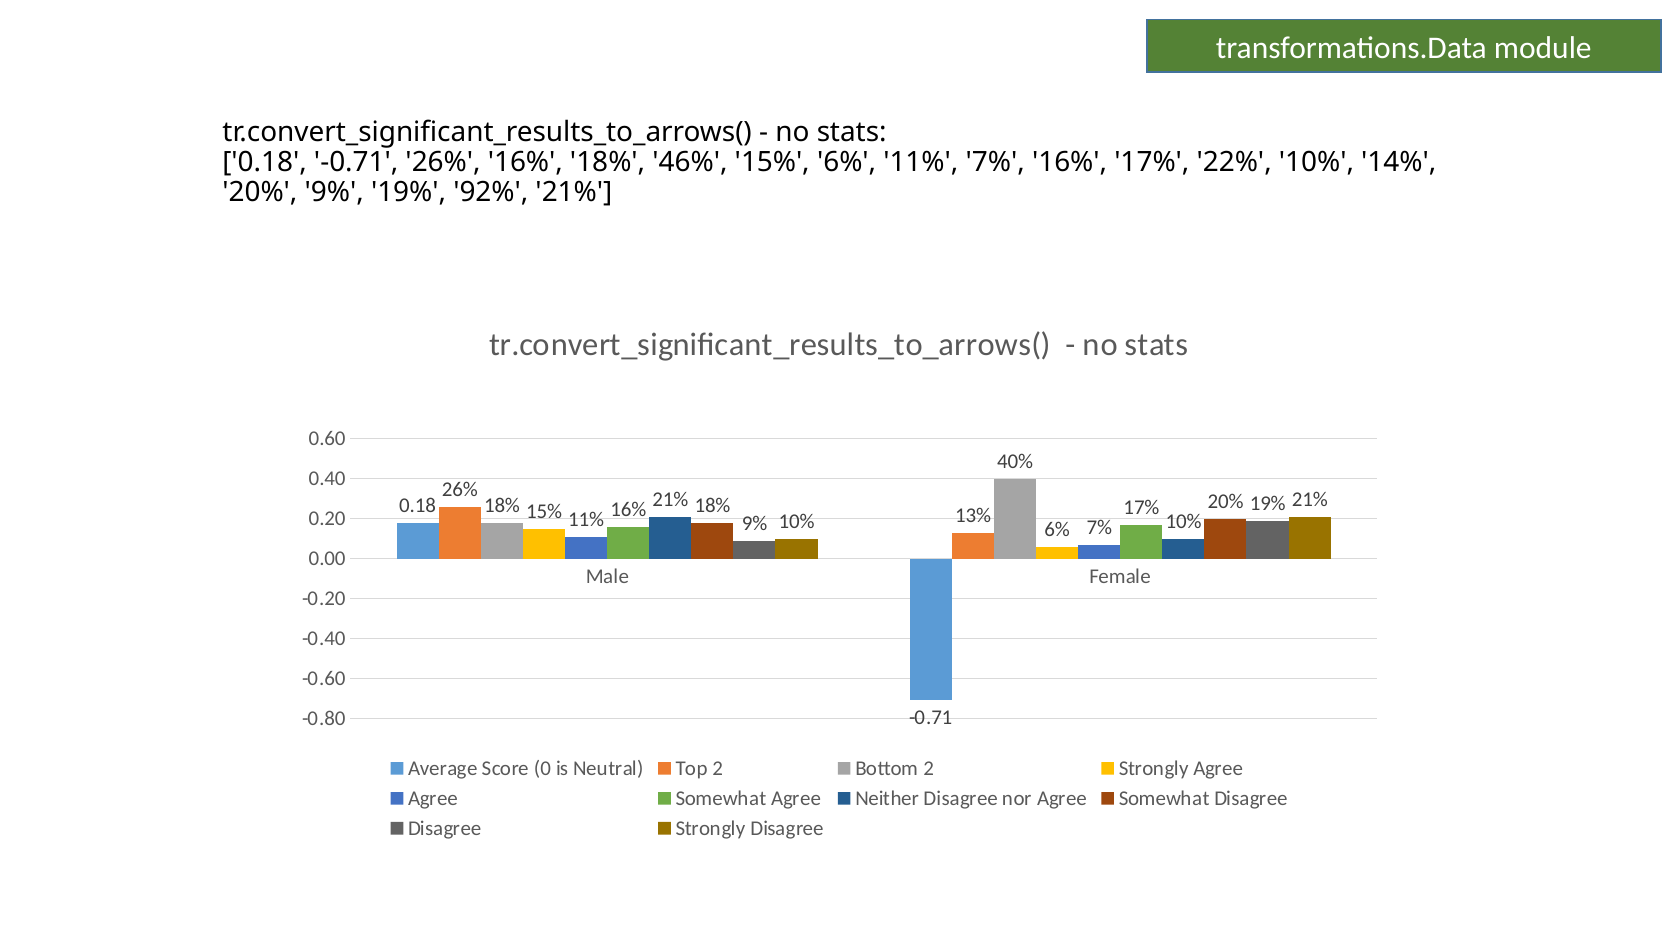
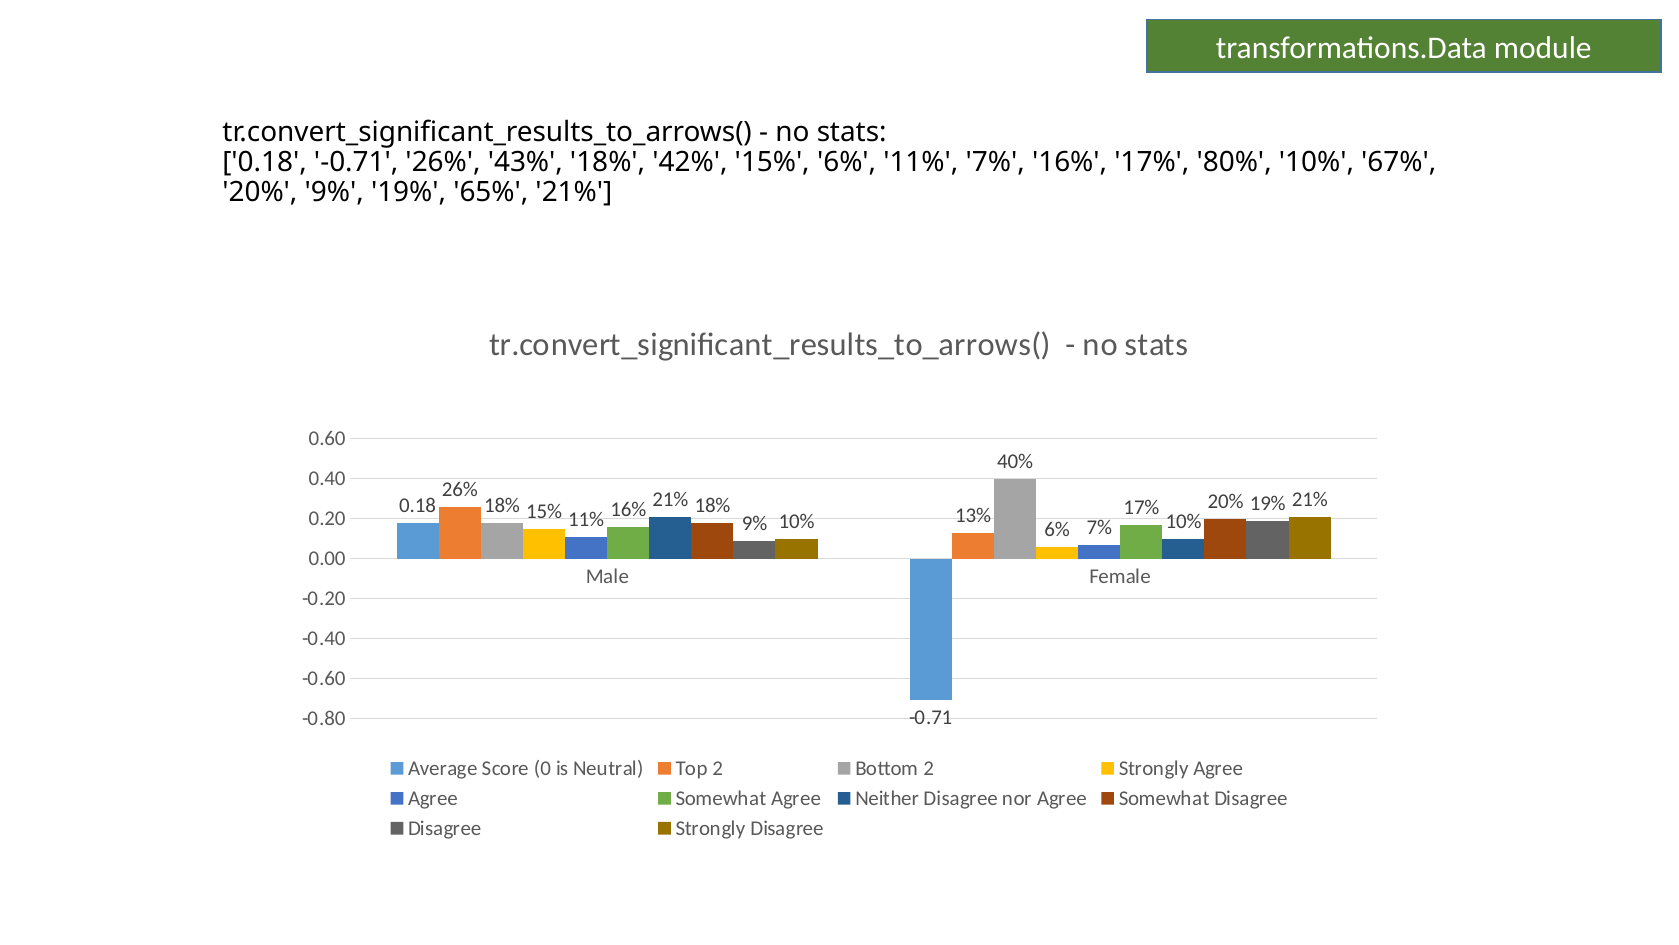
26% 16%: 16% -> 43%
46%: 46% -> 42%
22%: 22% -> 80%
14%: 14% -> 67%
92%: 92% -> 65%
